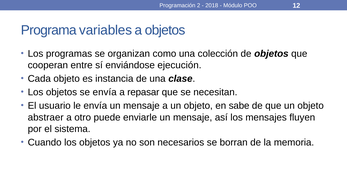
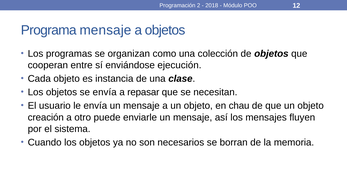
Programa variables: variables -> mensaje
sabe: sabe -> chau
abstraer: abstraer -> creación
